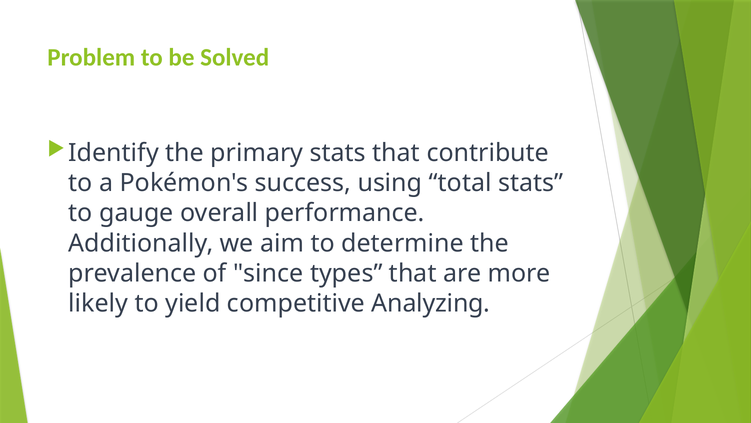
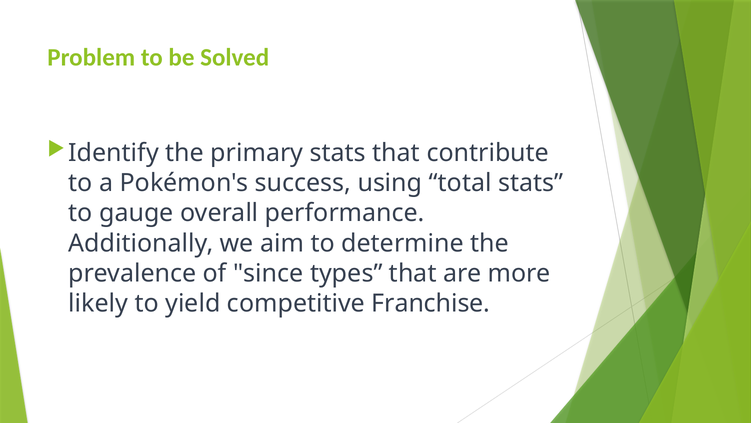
Analyzing: Analyzing -> Franchise
